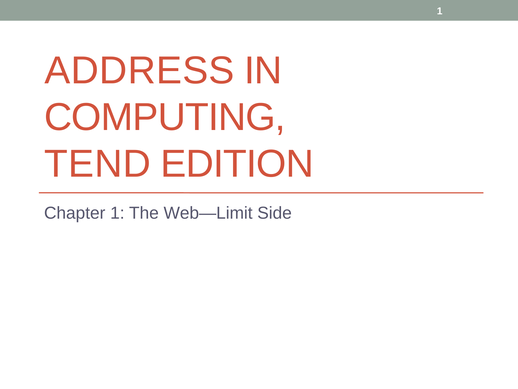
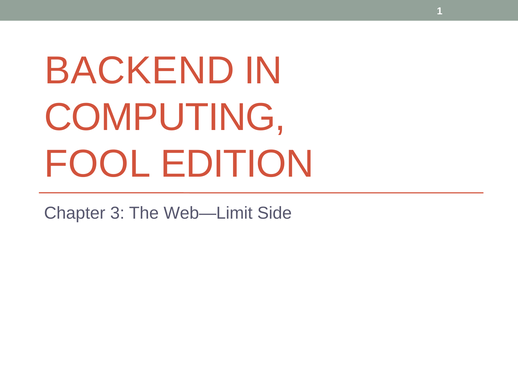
ADDRESS: ADDRESS -> BACKEND
TEND: TEND -> FOOL
Chapter 1: 1 -> 3
